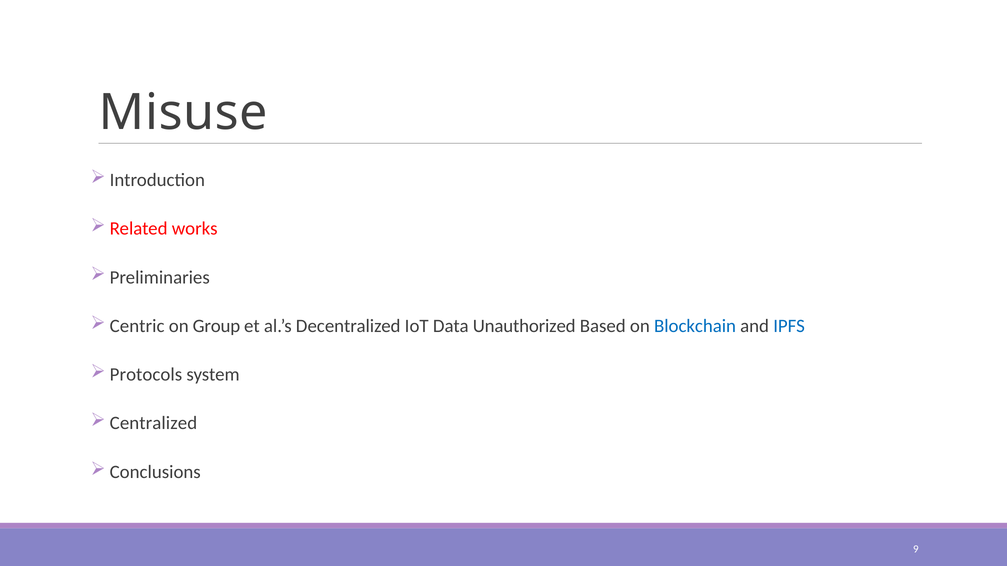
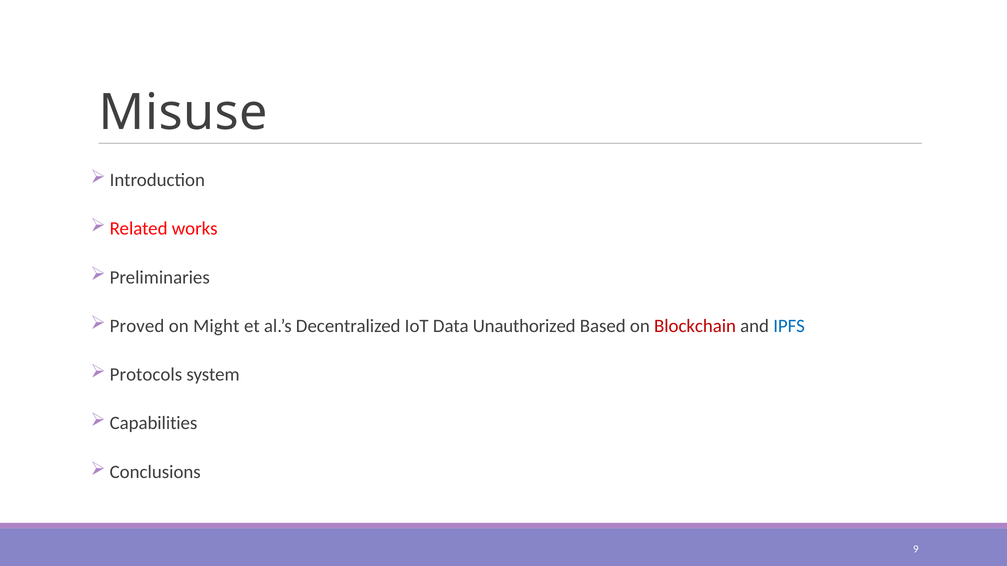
Centric: Centric -> Proved
Group: Group -> Might
Blockchain colour: blue -> red
Centralized: Centralized -> Capabilities
